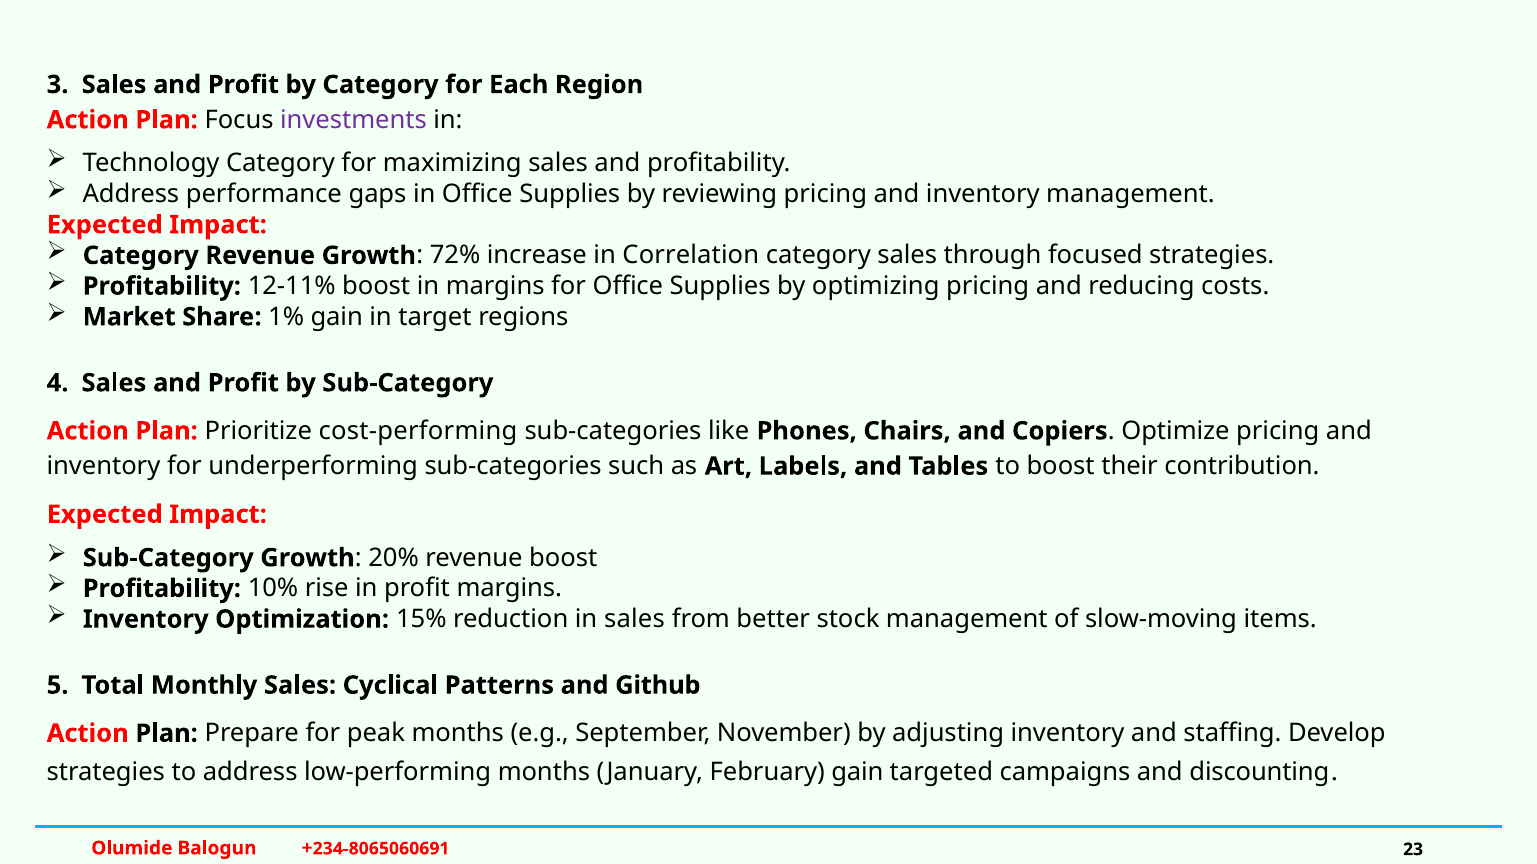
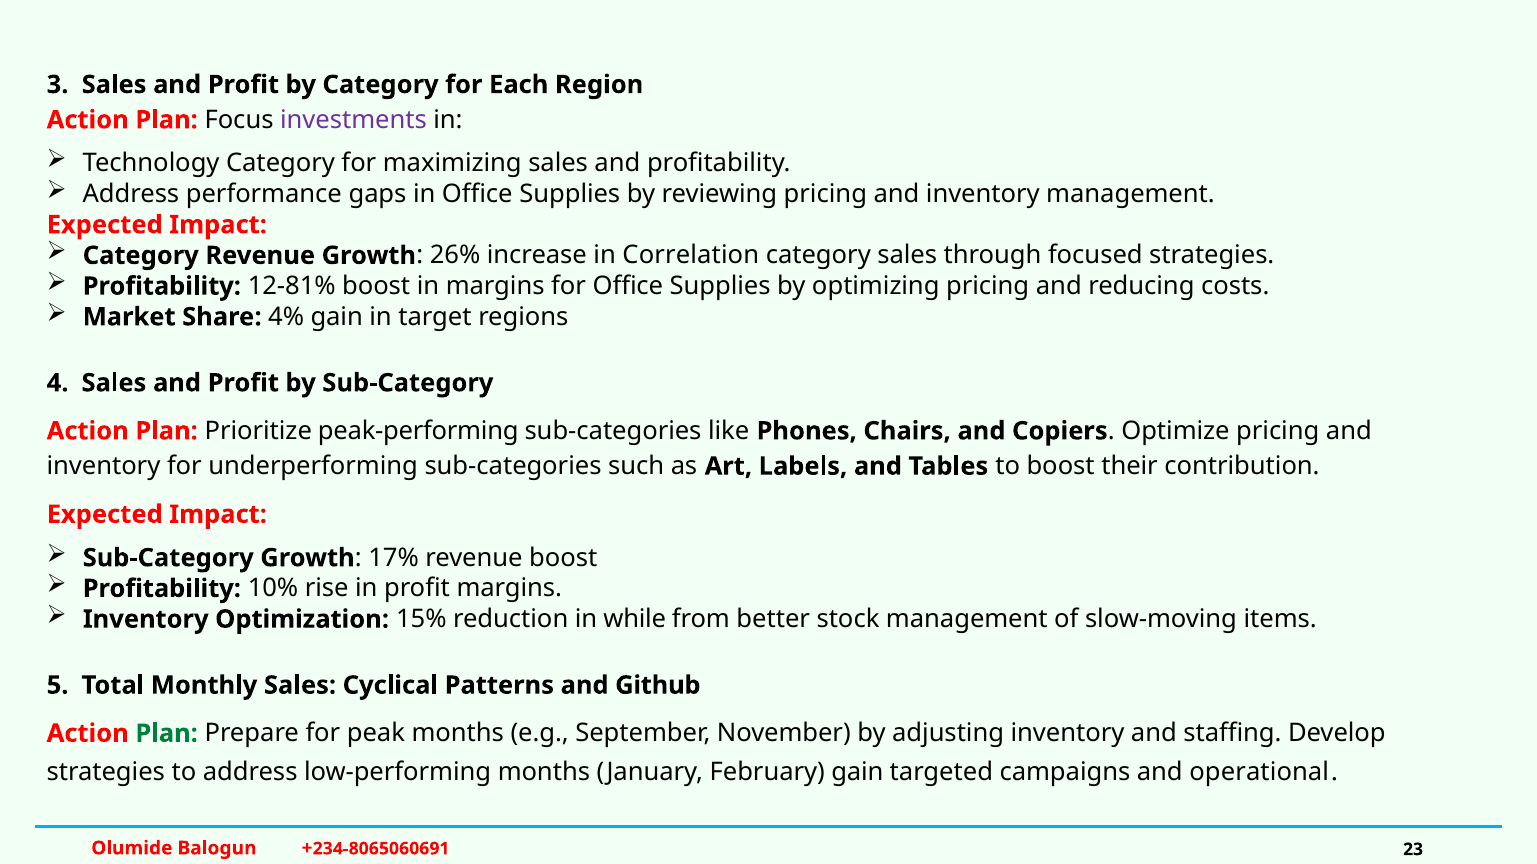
72%: 72% -> 26%
12-11%: 12-11% -> 12-81%
1%: 1% -> 4%
cost-performing: cost-performing -> peak-performing
20%: 20% -> 17%
in sales: sales -> while
Plan at (167, 734) colour: black -> green
discounting: discounting -> operational
